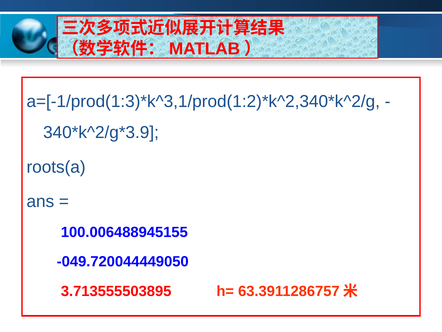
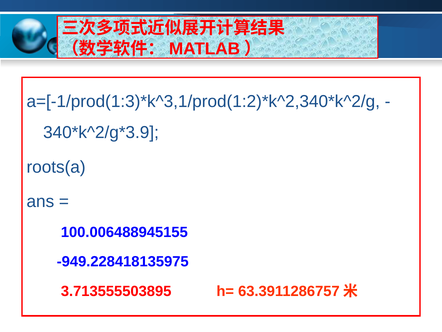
-049.720044449050: -049.720044449050 -> -949.228418135975
